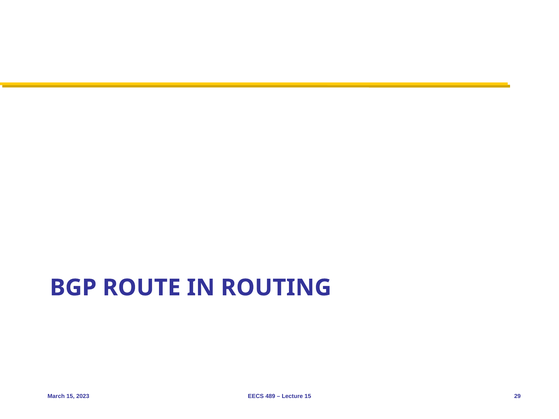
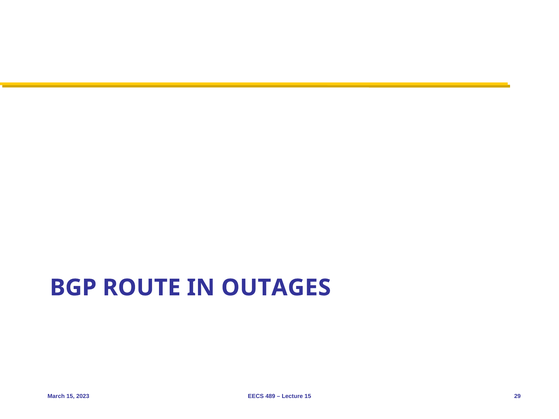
ROUTING: ROUTING -> OUTAGES
